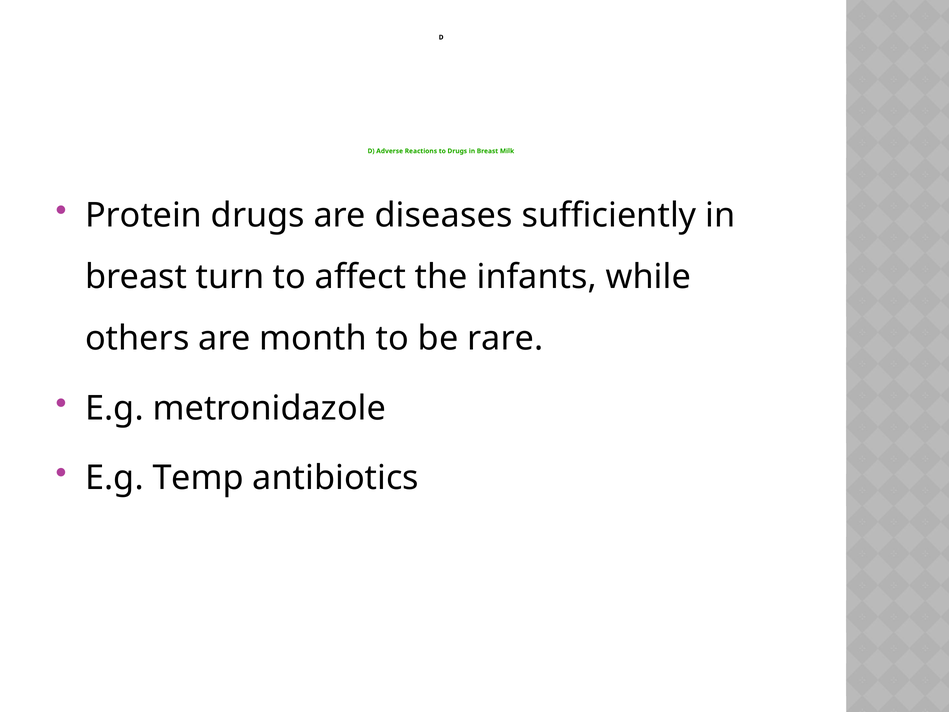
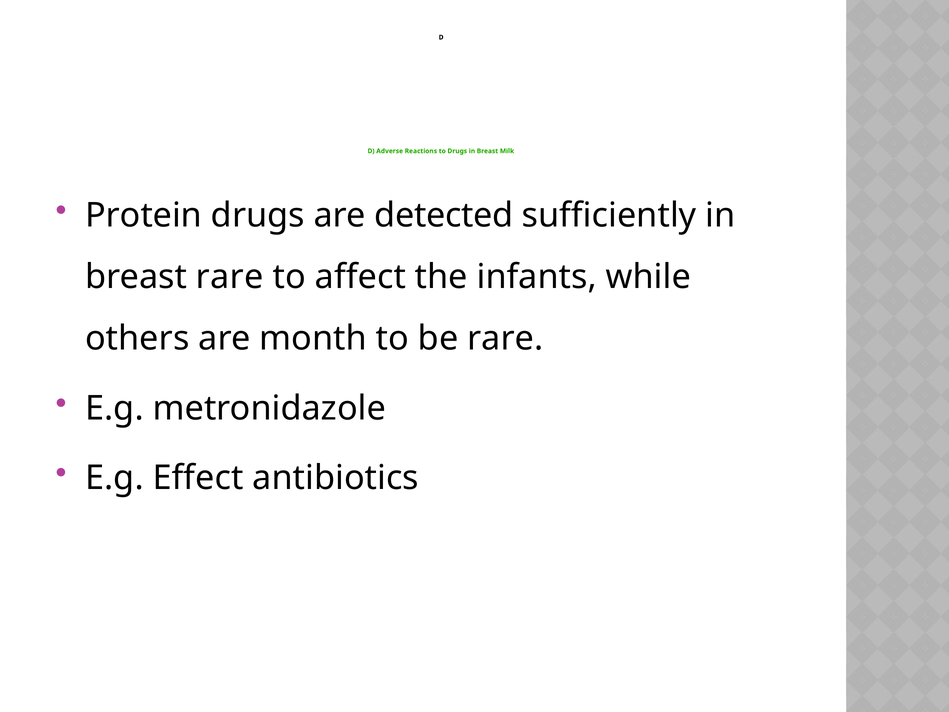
diseases: diseases -> detected
breast turn: turn -> rare
Temp: Temp -> Effect
